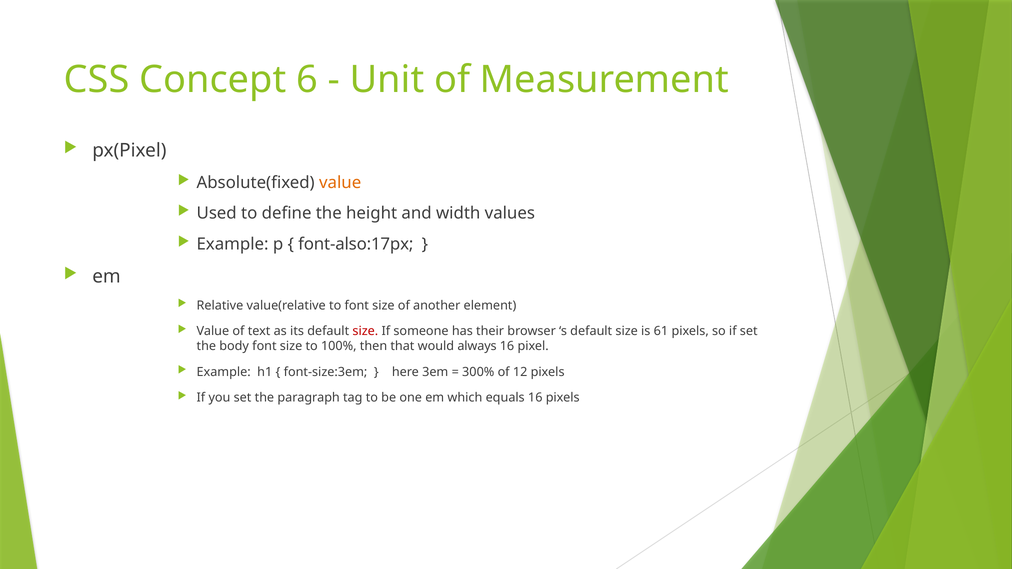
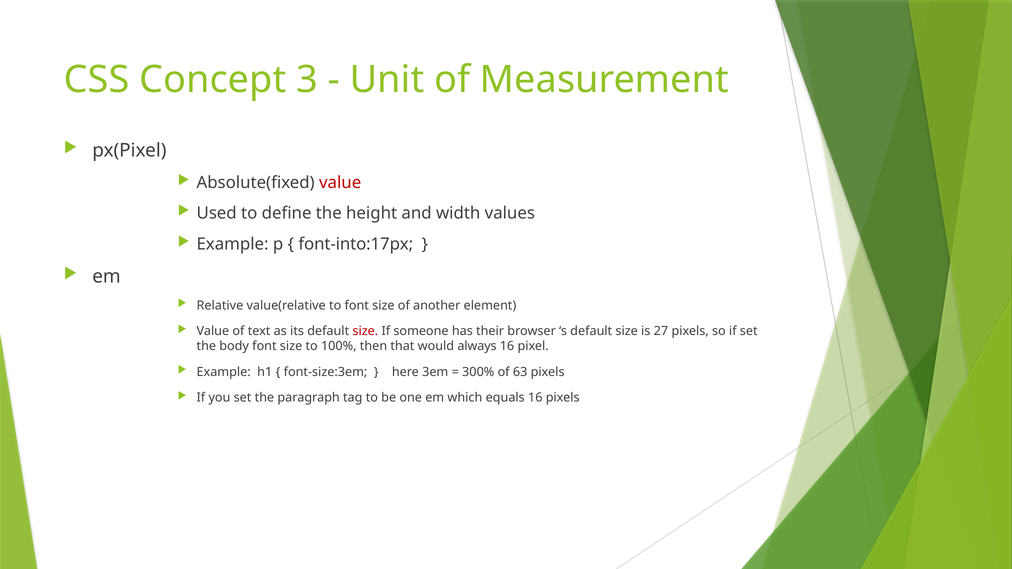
6: 6 -> 3
value at (340, 183) colour: orange -> red
font-also:17px: font-also:17px -> font-into:17px
61: 61 -> 27
12: 12 -> 63
